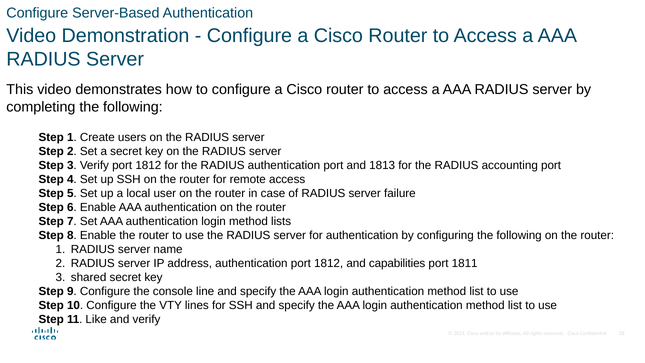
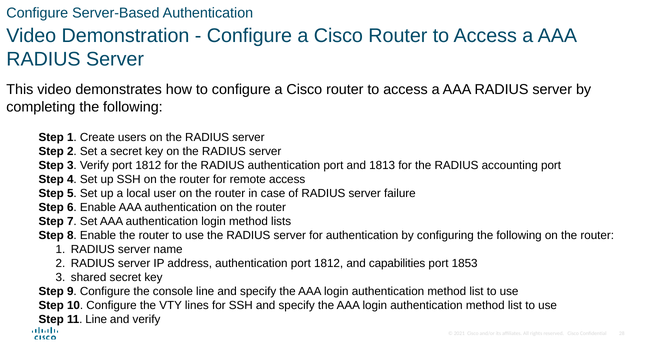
1811: 1811 -> 1853
11 Like: Like -> Line
